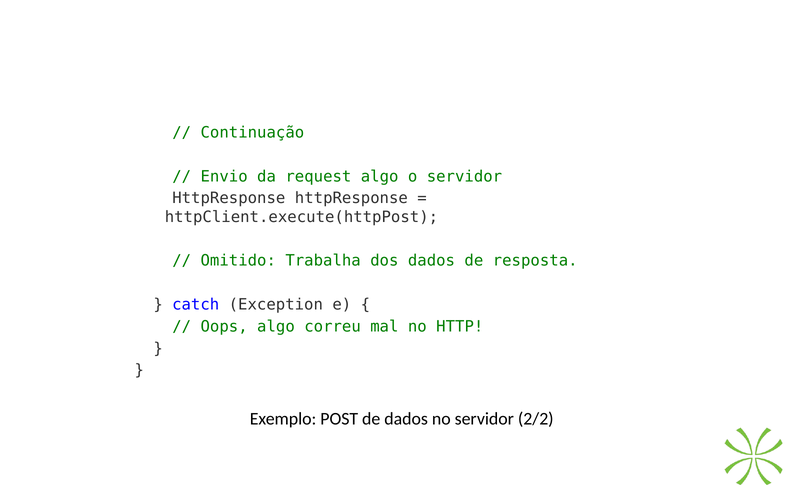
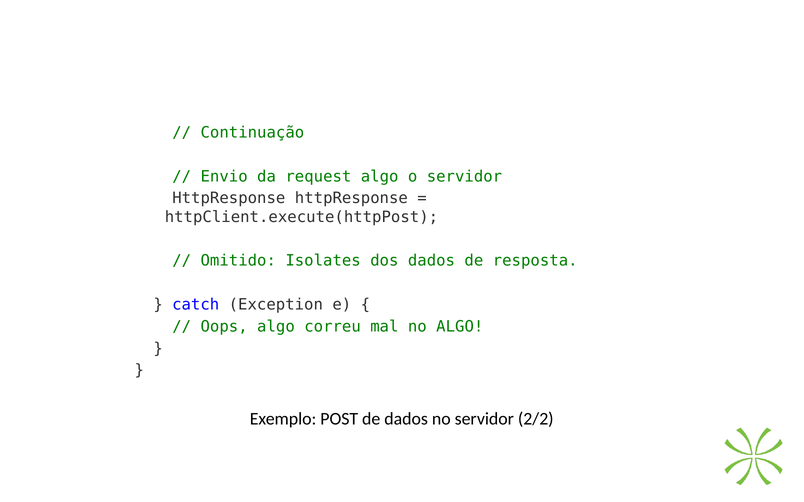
Trabalha: Trabalha -> Isolates
no HTTP: HTTP -> ALGO
